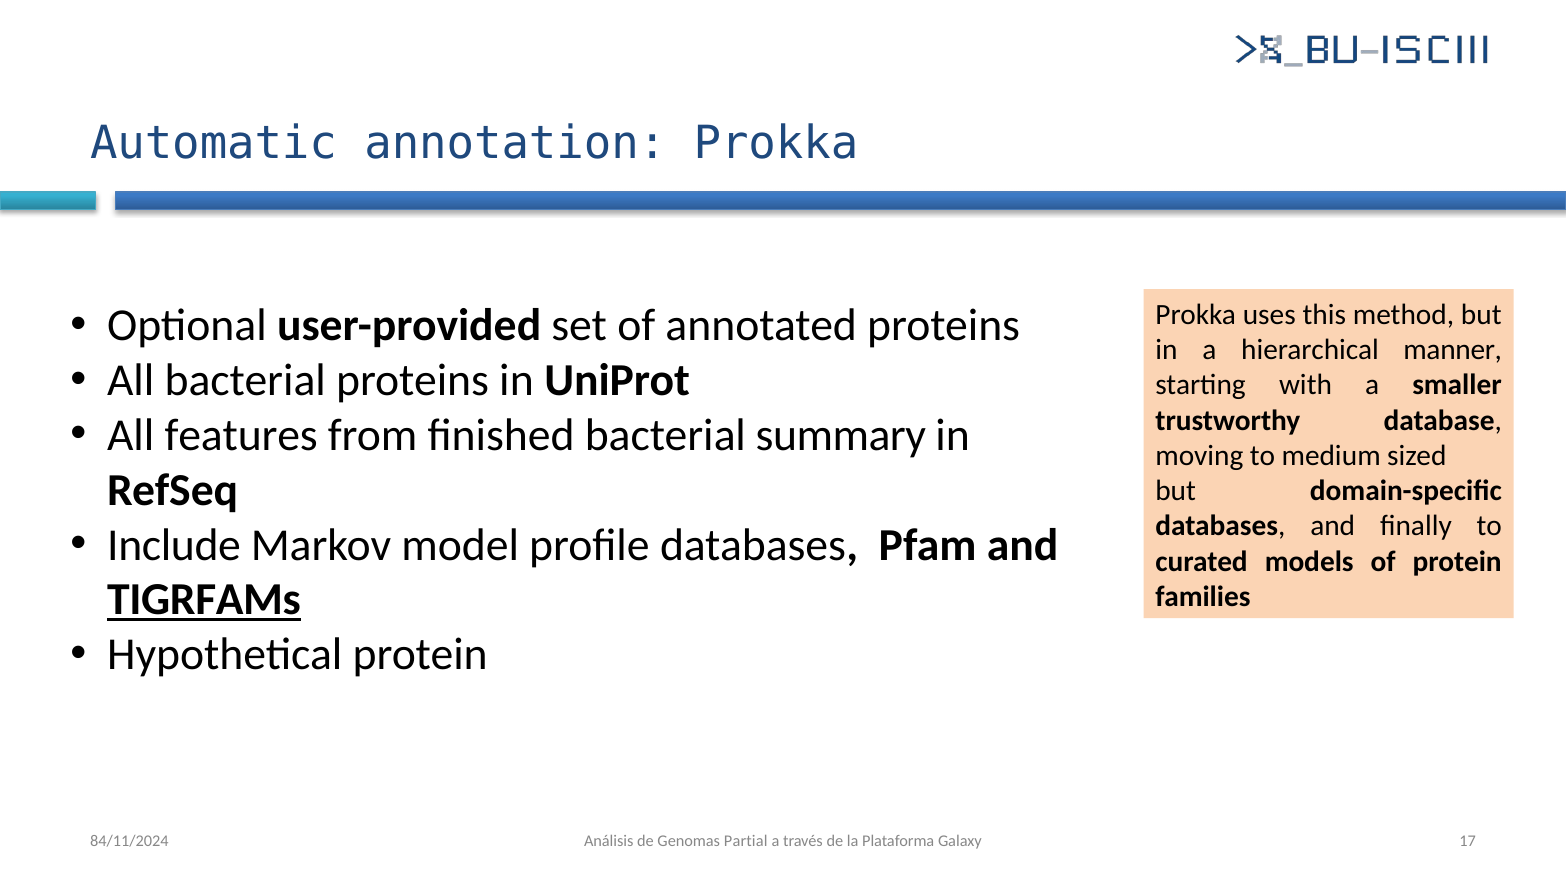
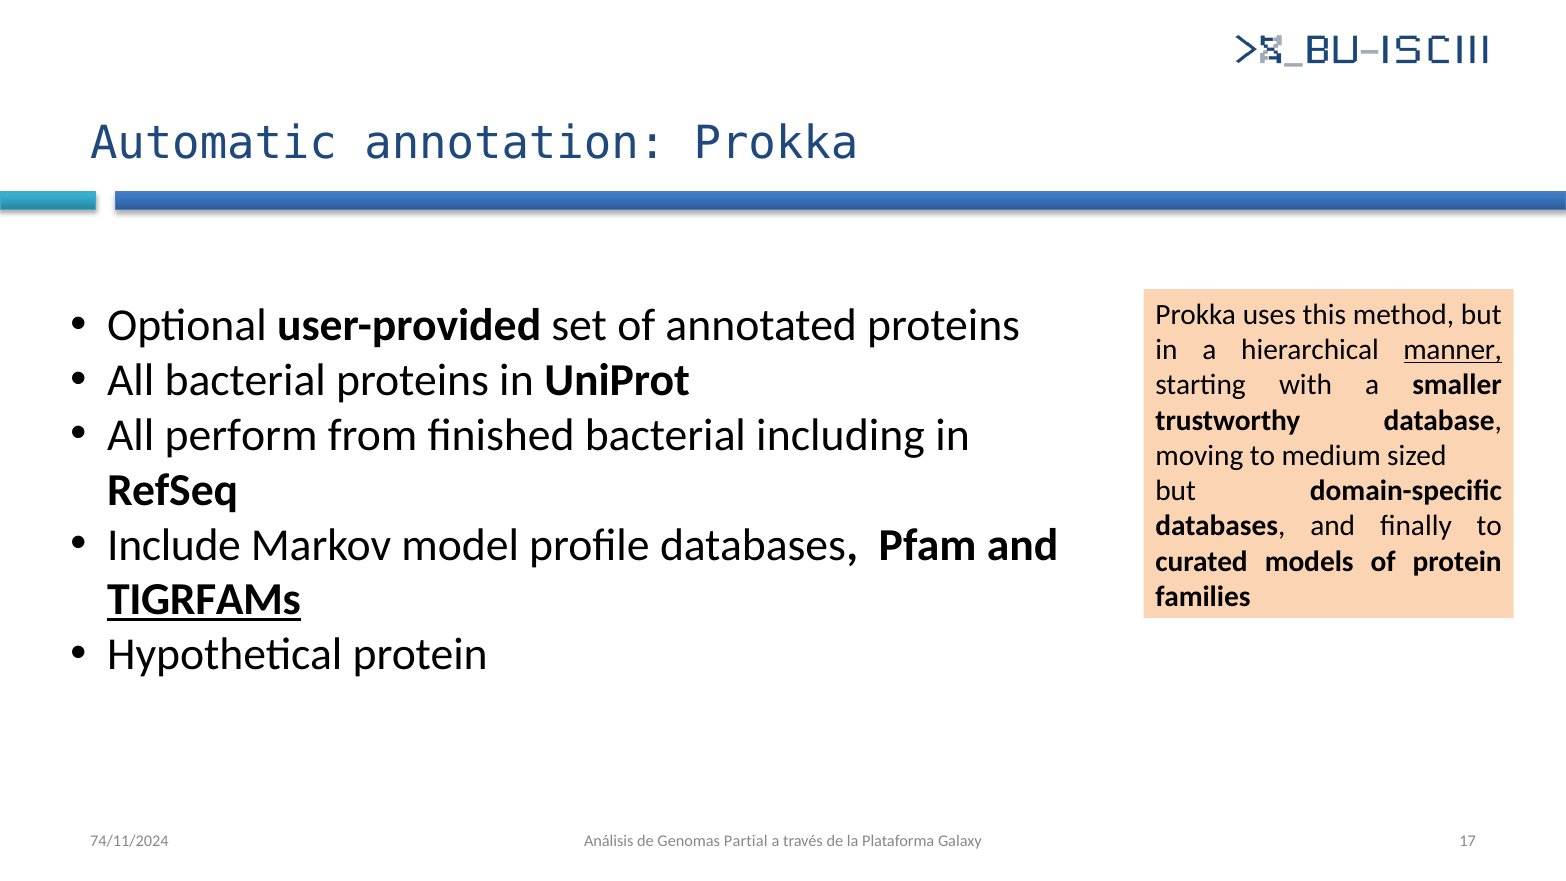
manner underline: none -> present
features: features -> perform
summary: summary -> including
84/11/2024: 84/11/2024 -> 74/11/2024
